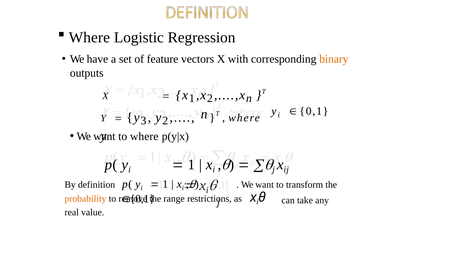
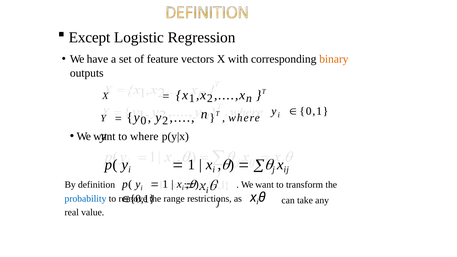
Where at (89, 37): Where -> Except
3: 3 -> 0
probability colour: orange -> blue
